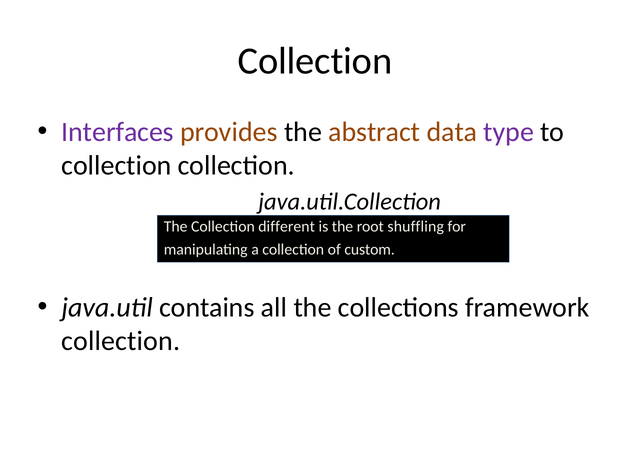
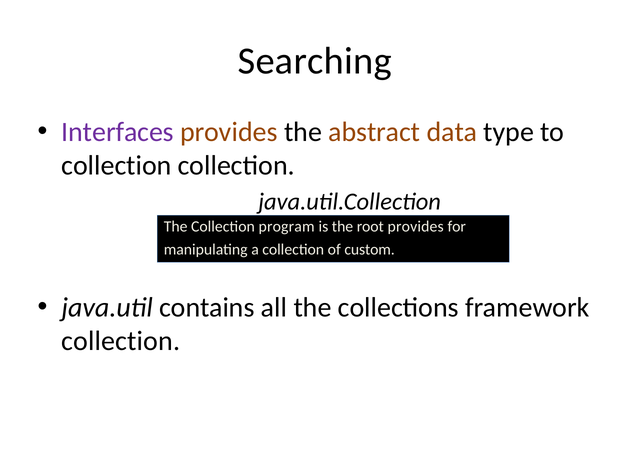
Collection at (315, 61): Collection -> Searching
type colour: purple -> black
different: different -> program
root shuffling: shuffling -> provides
